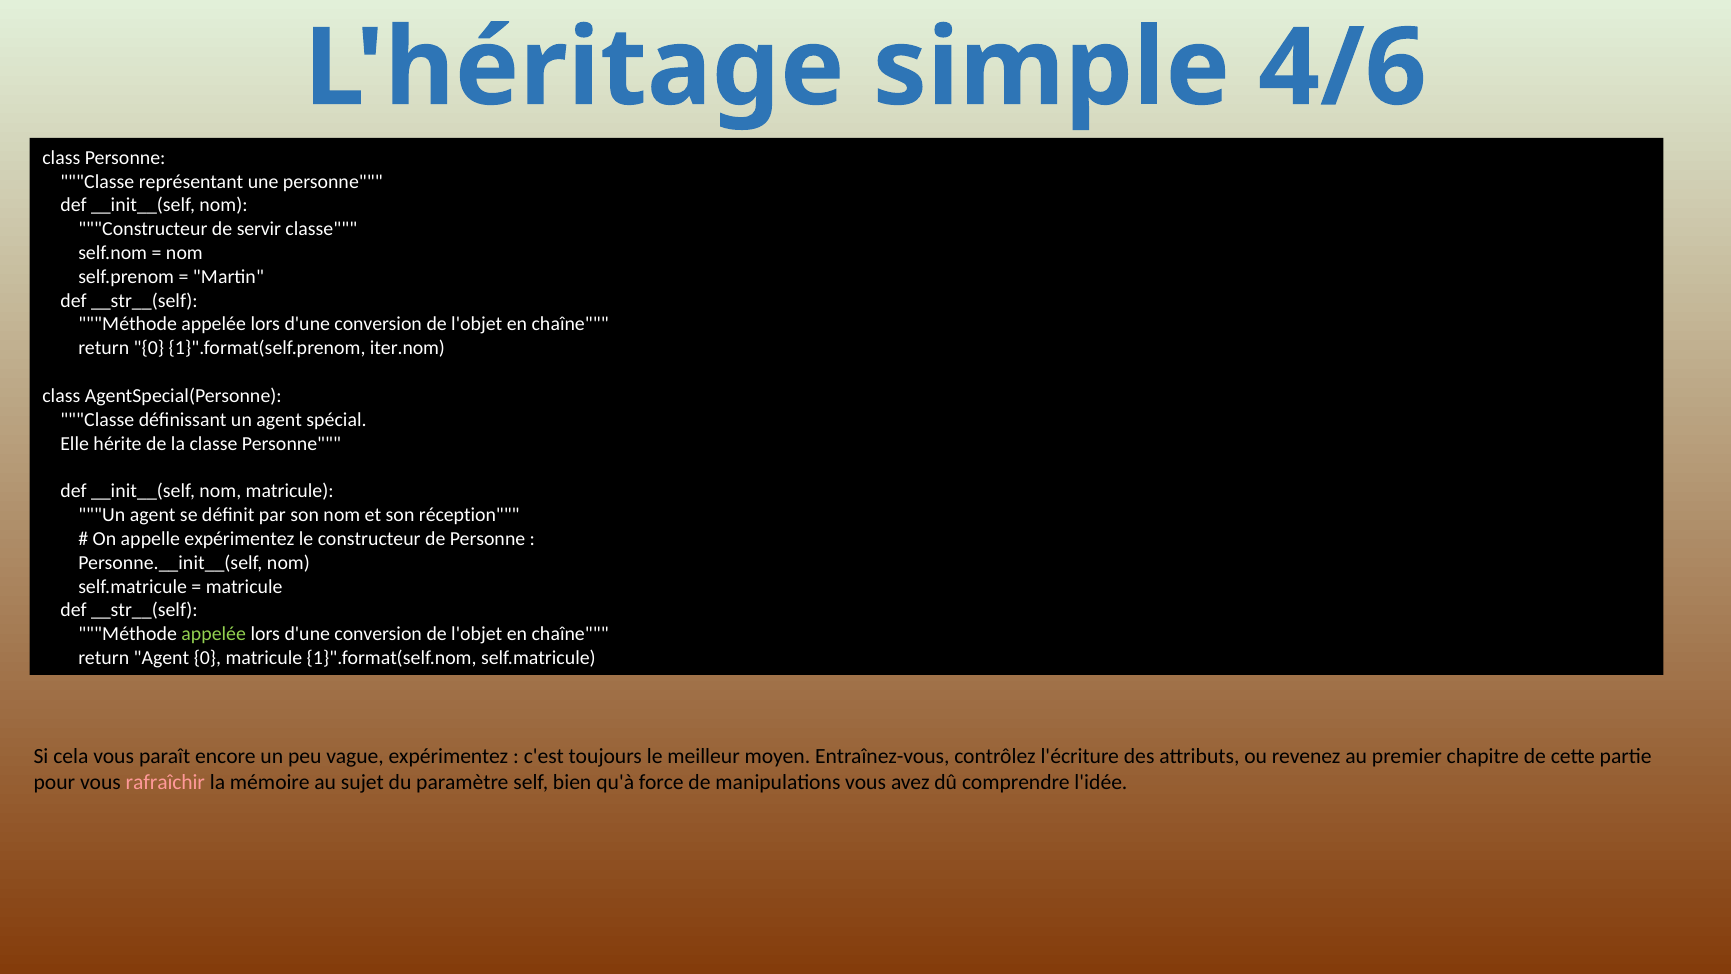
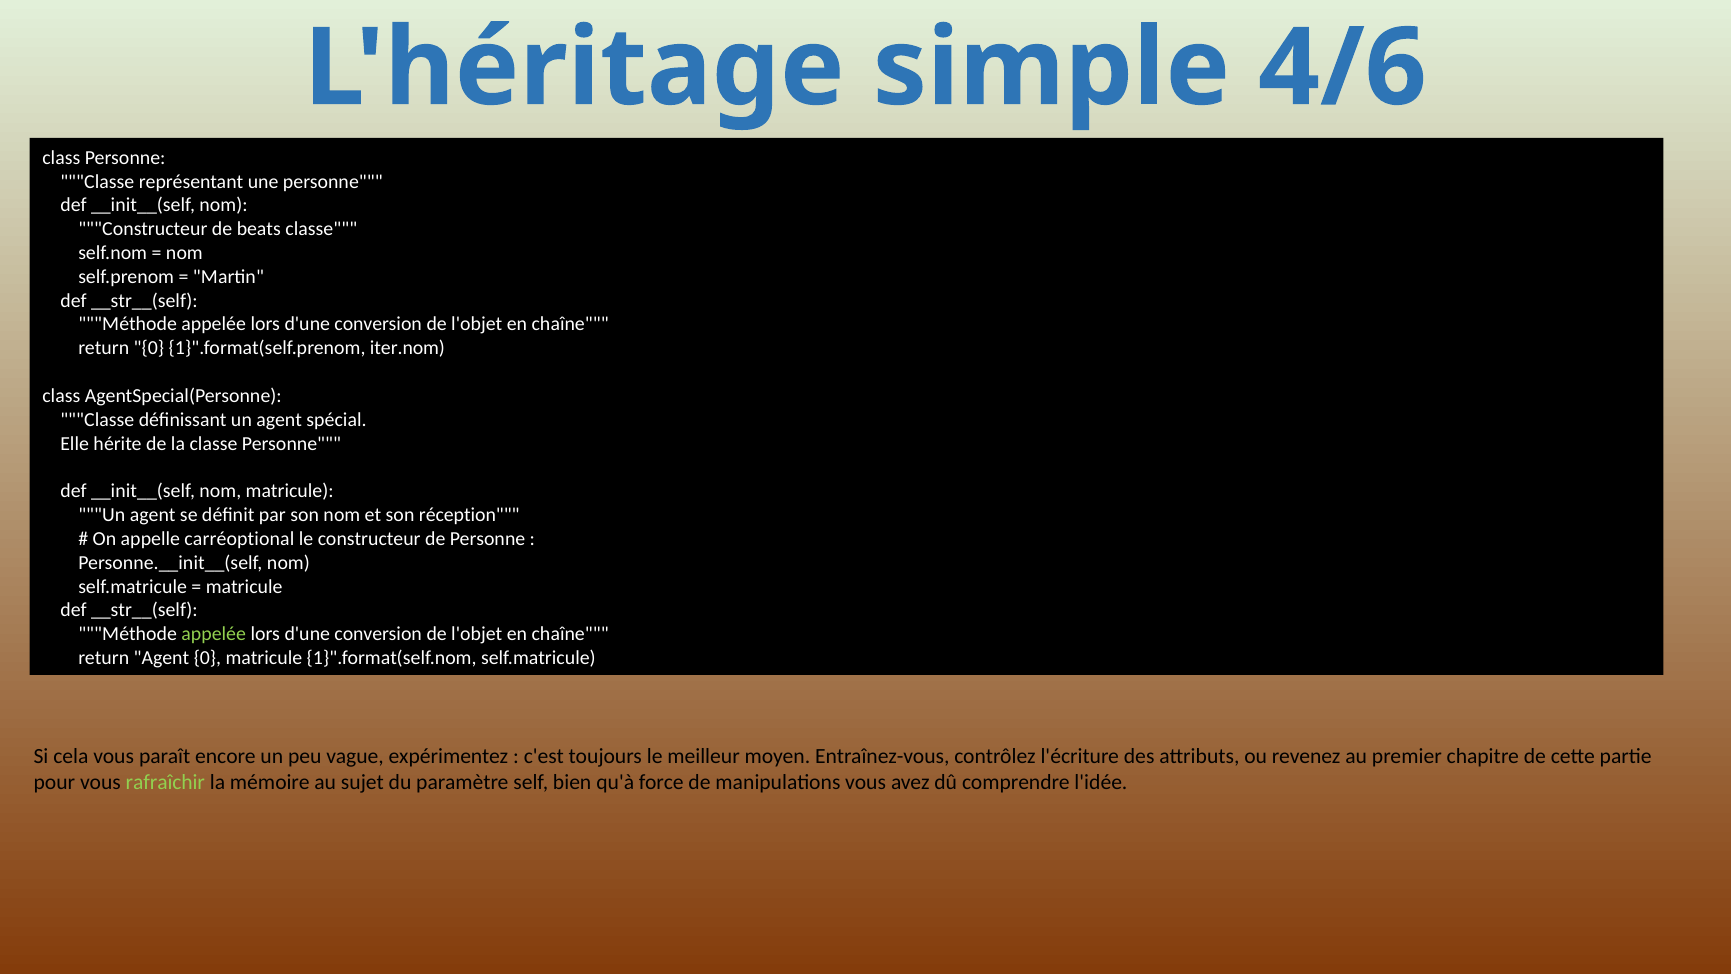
servir: servir -> beats
appelle expérimentez: expérimentez -> carréoptional
rafraîchir colour: pink -> light green
